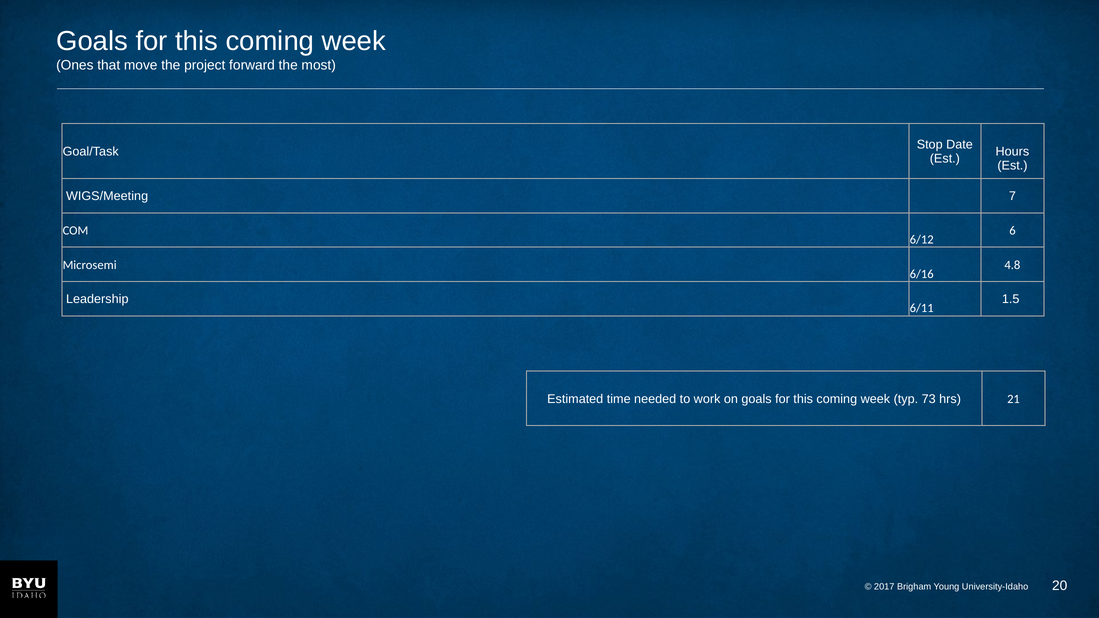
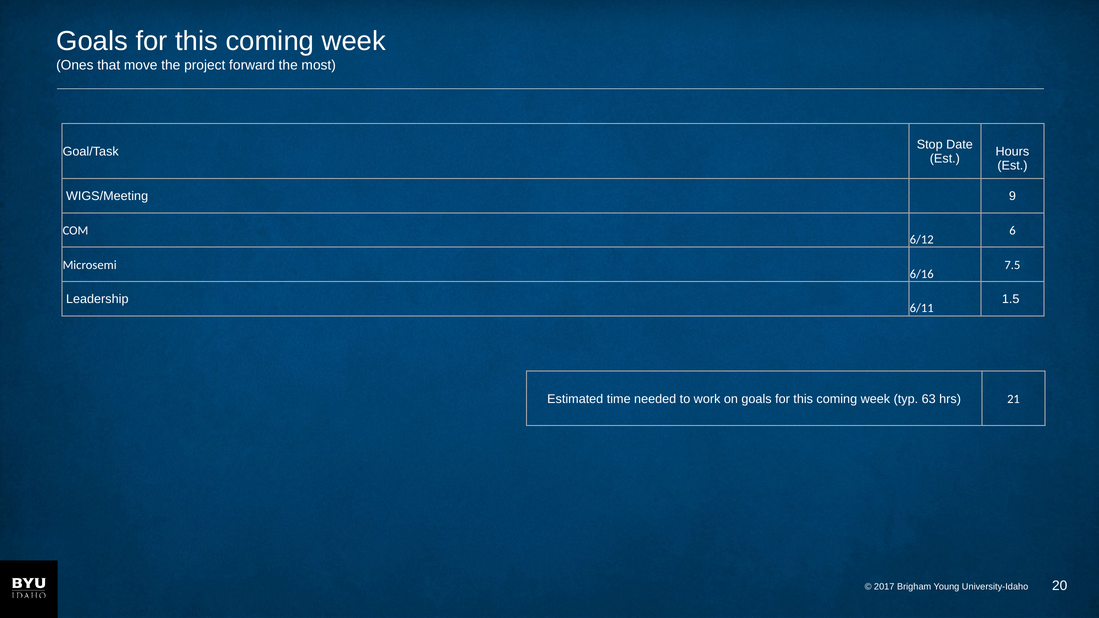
7: 7 -> 9
4.8: 4.8 -> 7.5
73: 73 -> 63
